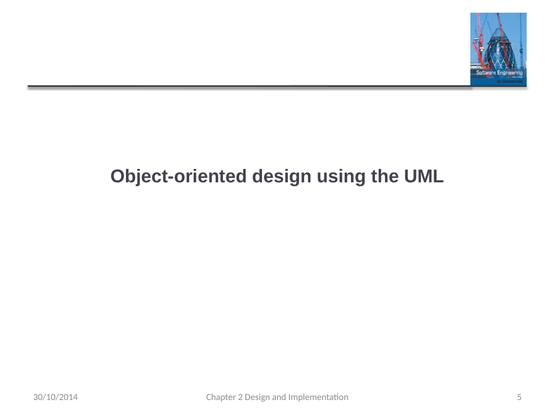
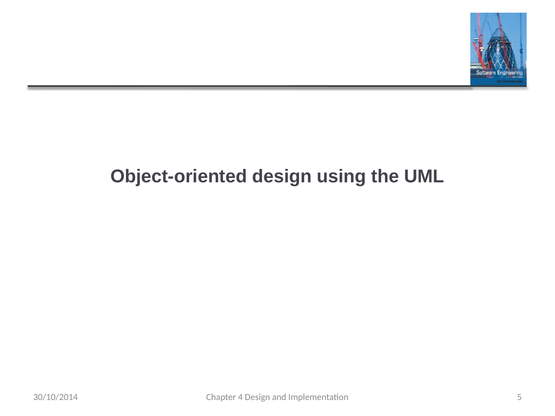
2: 2 -> 4
